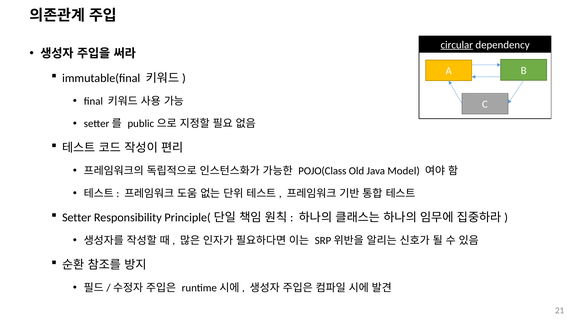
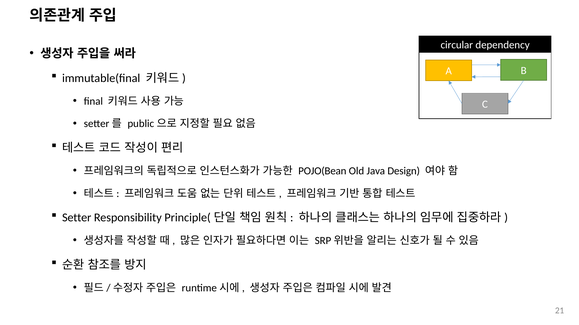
circular underline: present -> none
POJO(Class: POJO(Class -> POJO(Bean
Model: Model -> Design
